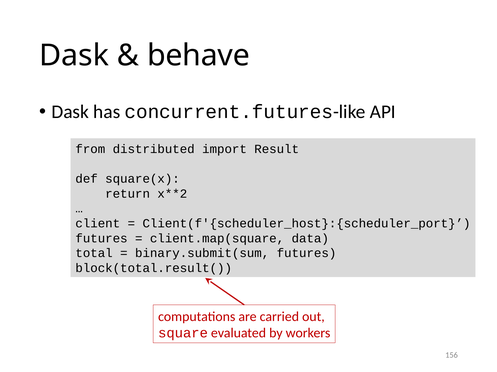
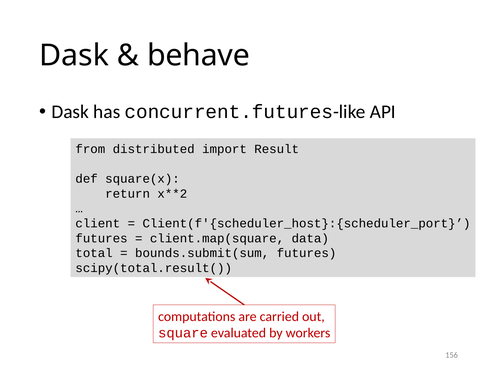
binary.submit(sum: binary.submit(sum -> bounds.submit(sum
block(total.result(: block(total.result( -> scipy(total.result(
